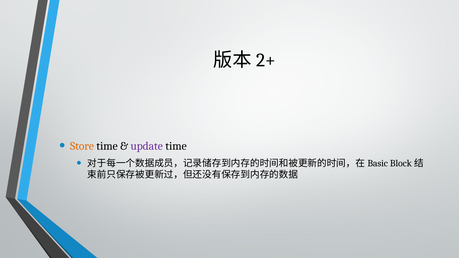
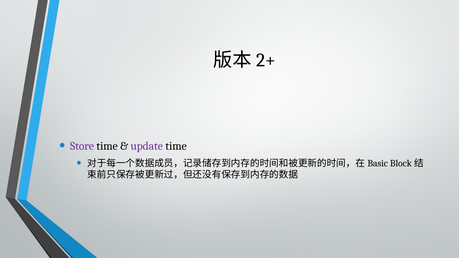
Store colour: orange -> purple
